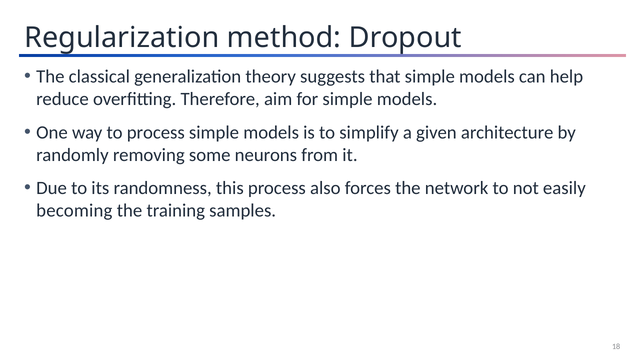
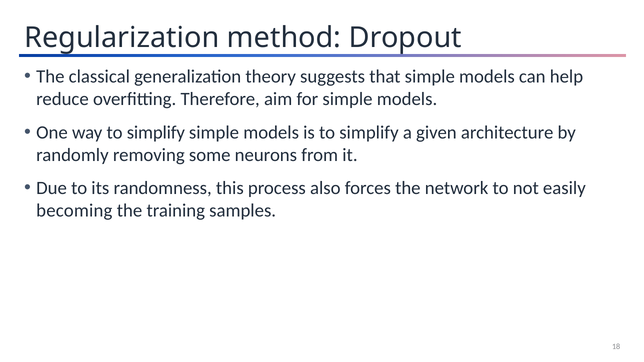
way to process: process -> simplify
